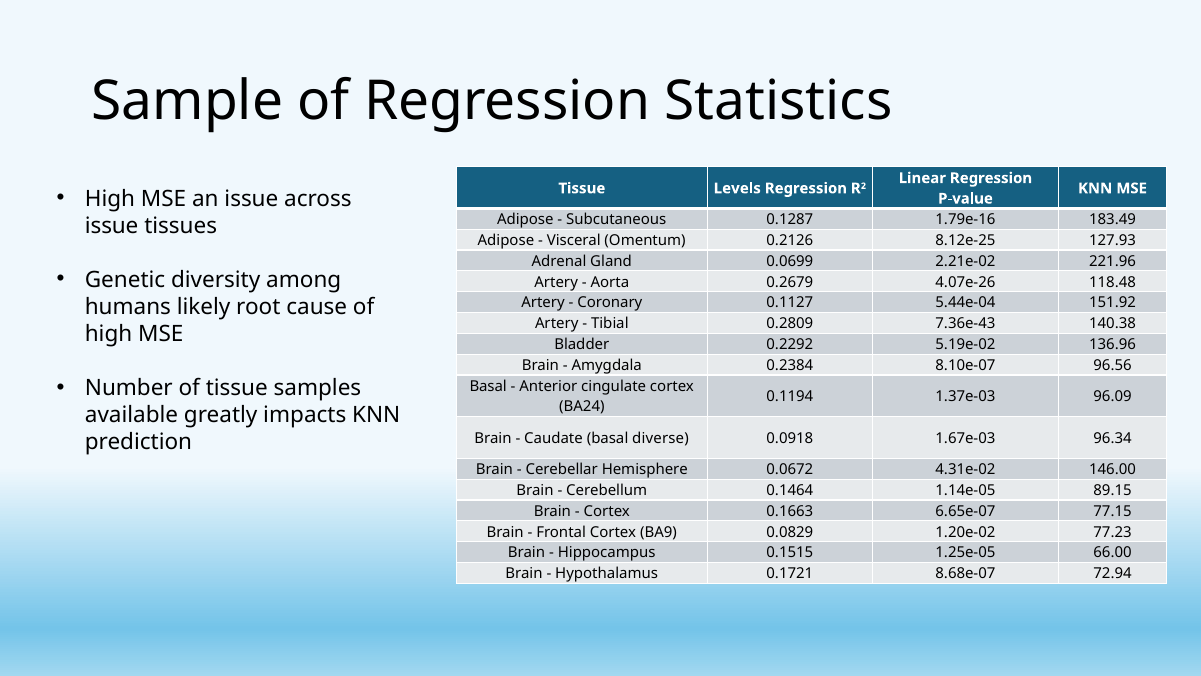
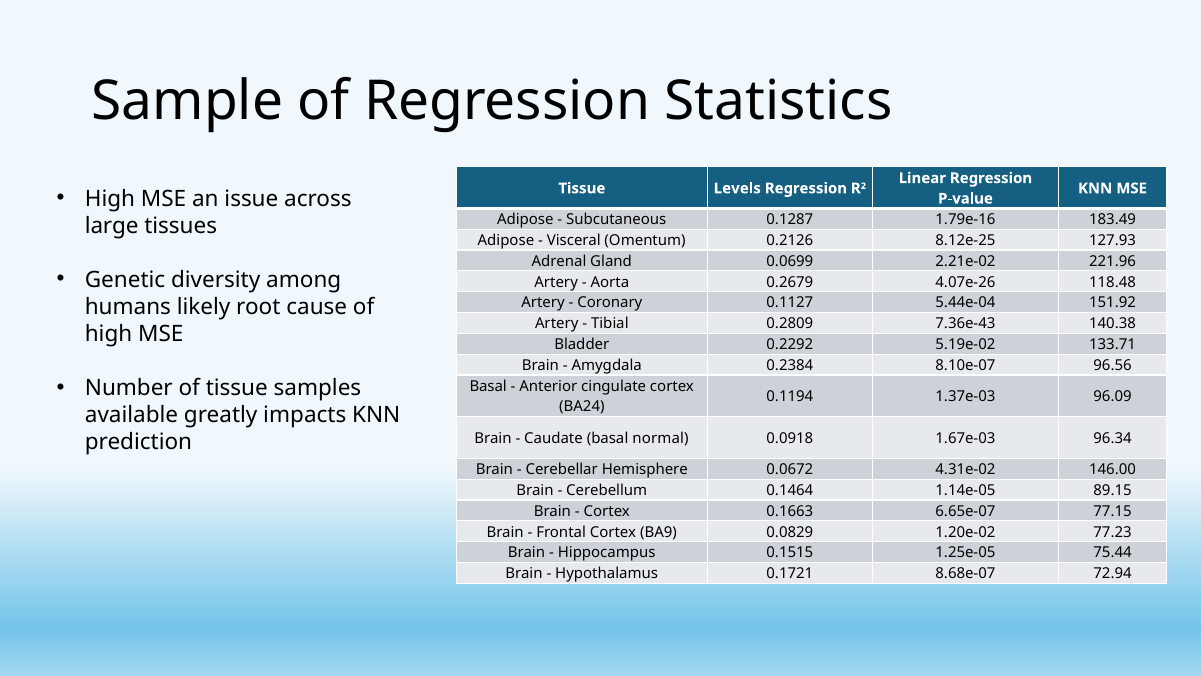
issue at (112, 226): issue -> large
136.96: 136.96 -> 133.71
diverse: diverse -> normal
66.00: 66.00 -> 75.44
